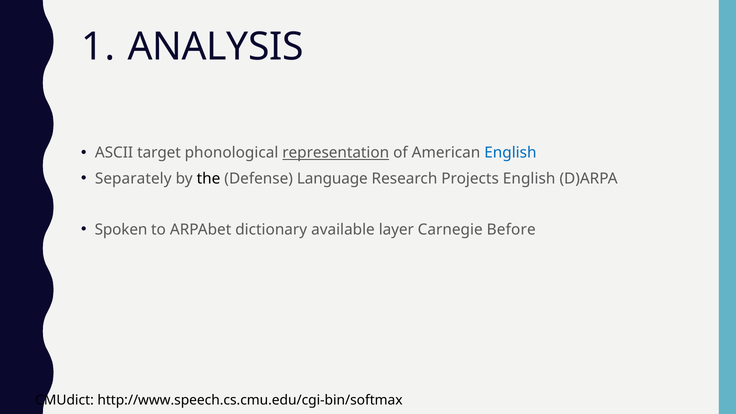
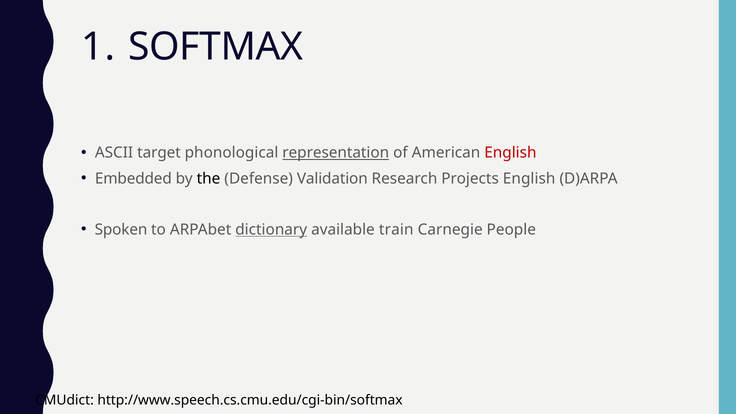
ANALYSIS: ANALYSIS -> SOFTMAX
English at (510, 153) colour: blue -> red
Separately: Separately -> Embedded
Language: Language -> Validation
dictionary underline: none -> present
layer: layer -> train
Before: Before -> People
